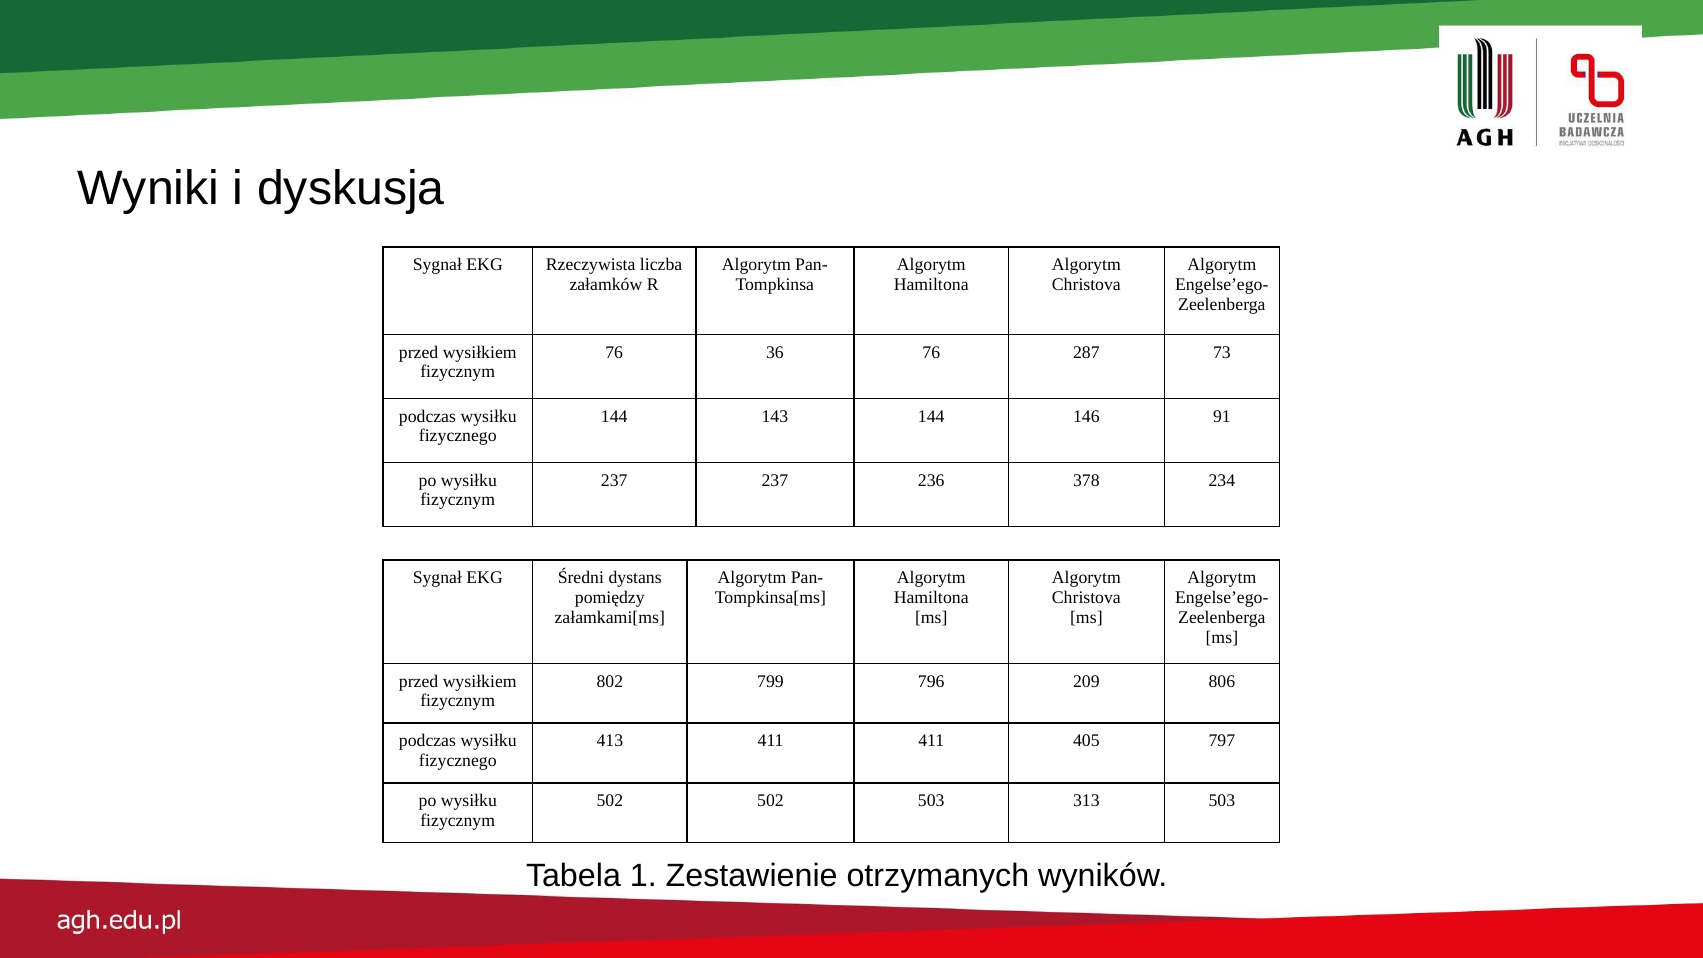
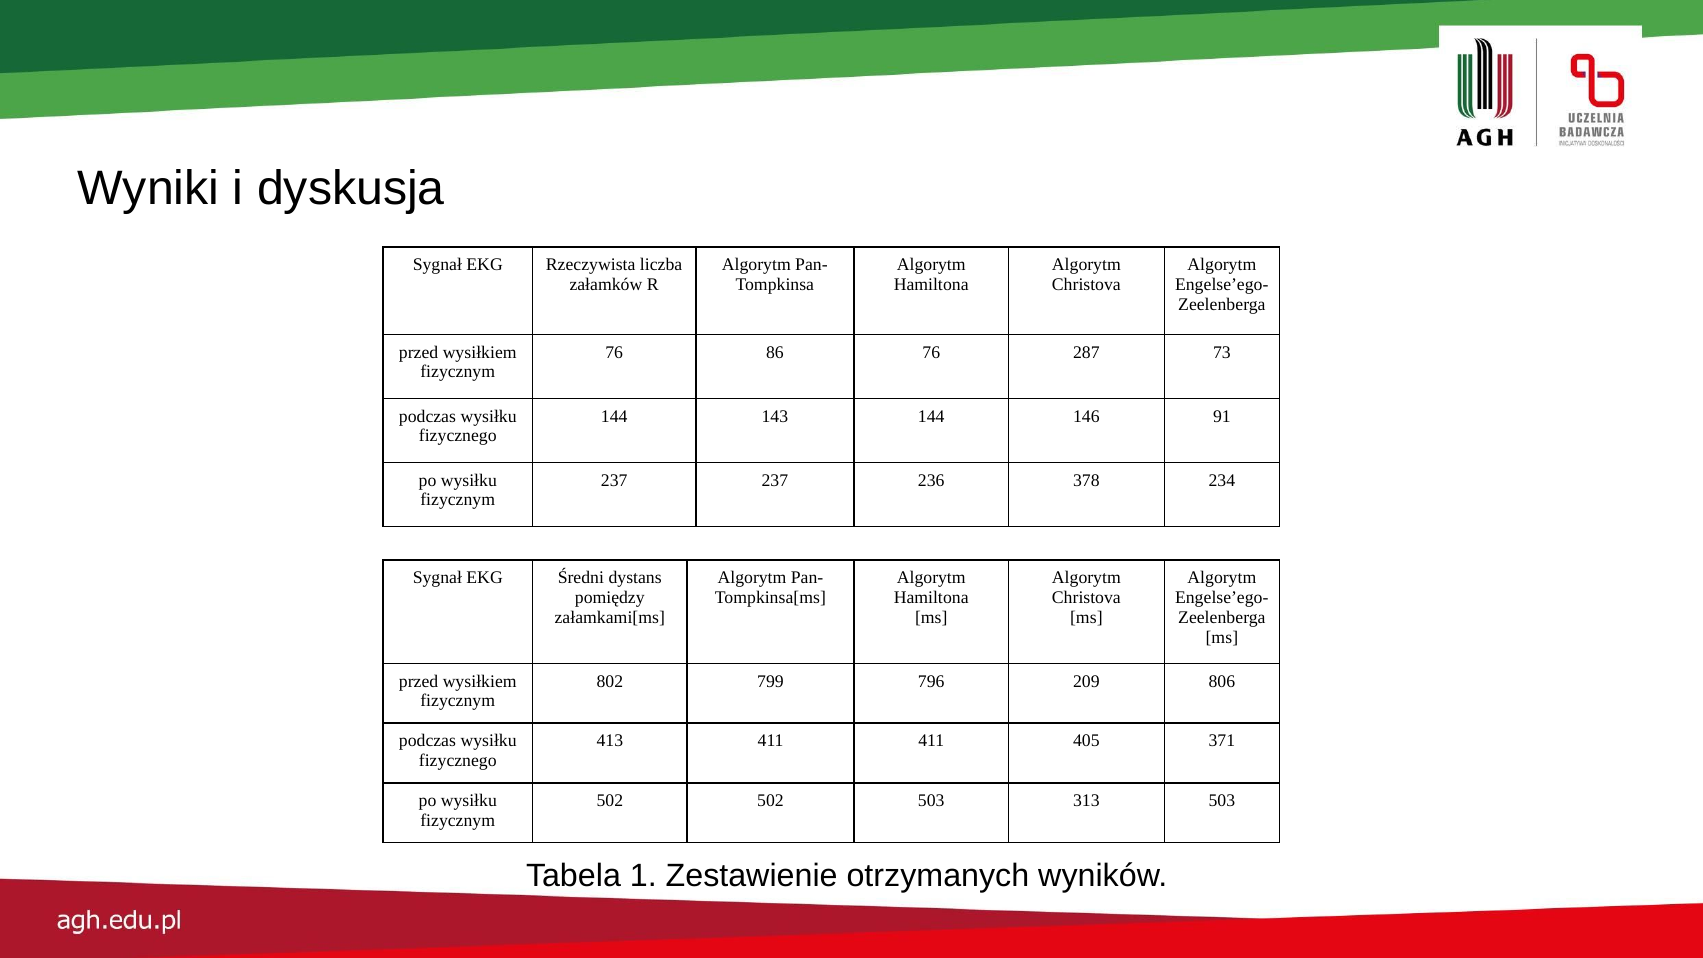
36: 36 -> 86
797: 797 -> 371
